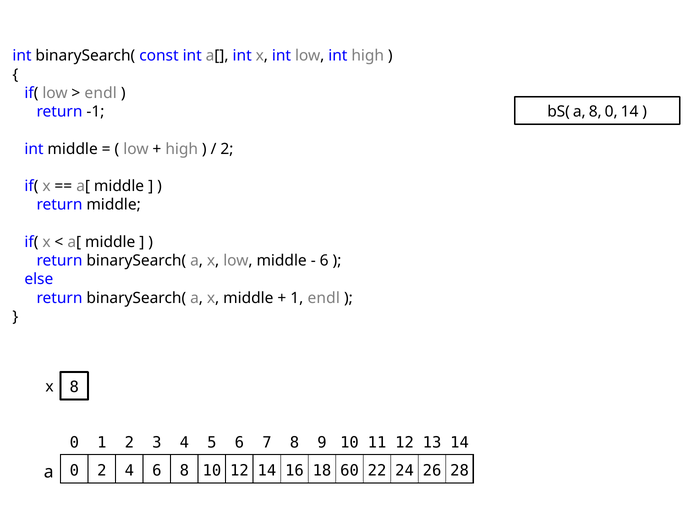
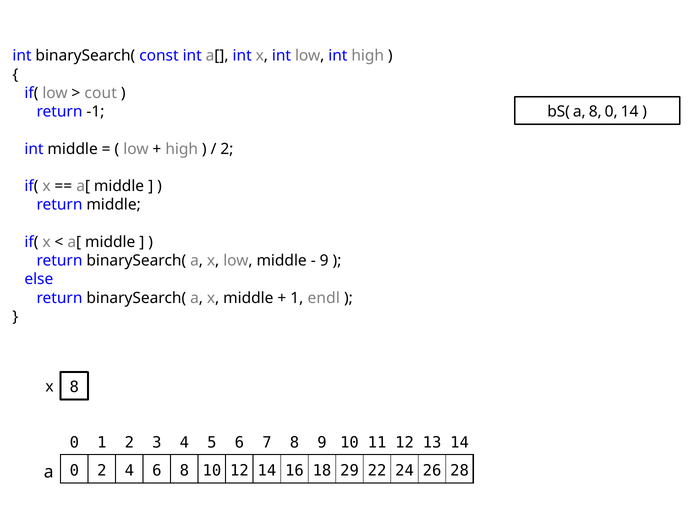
endl at (101, 93): endl -> cout
6 at (324, 261): 6 -> 9
60: 60 -> 29
